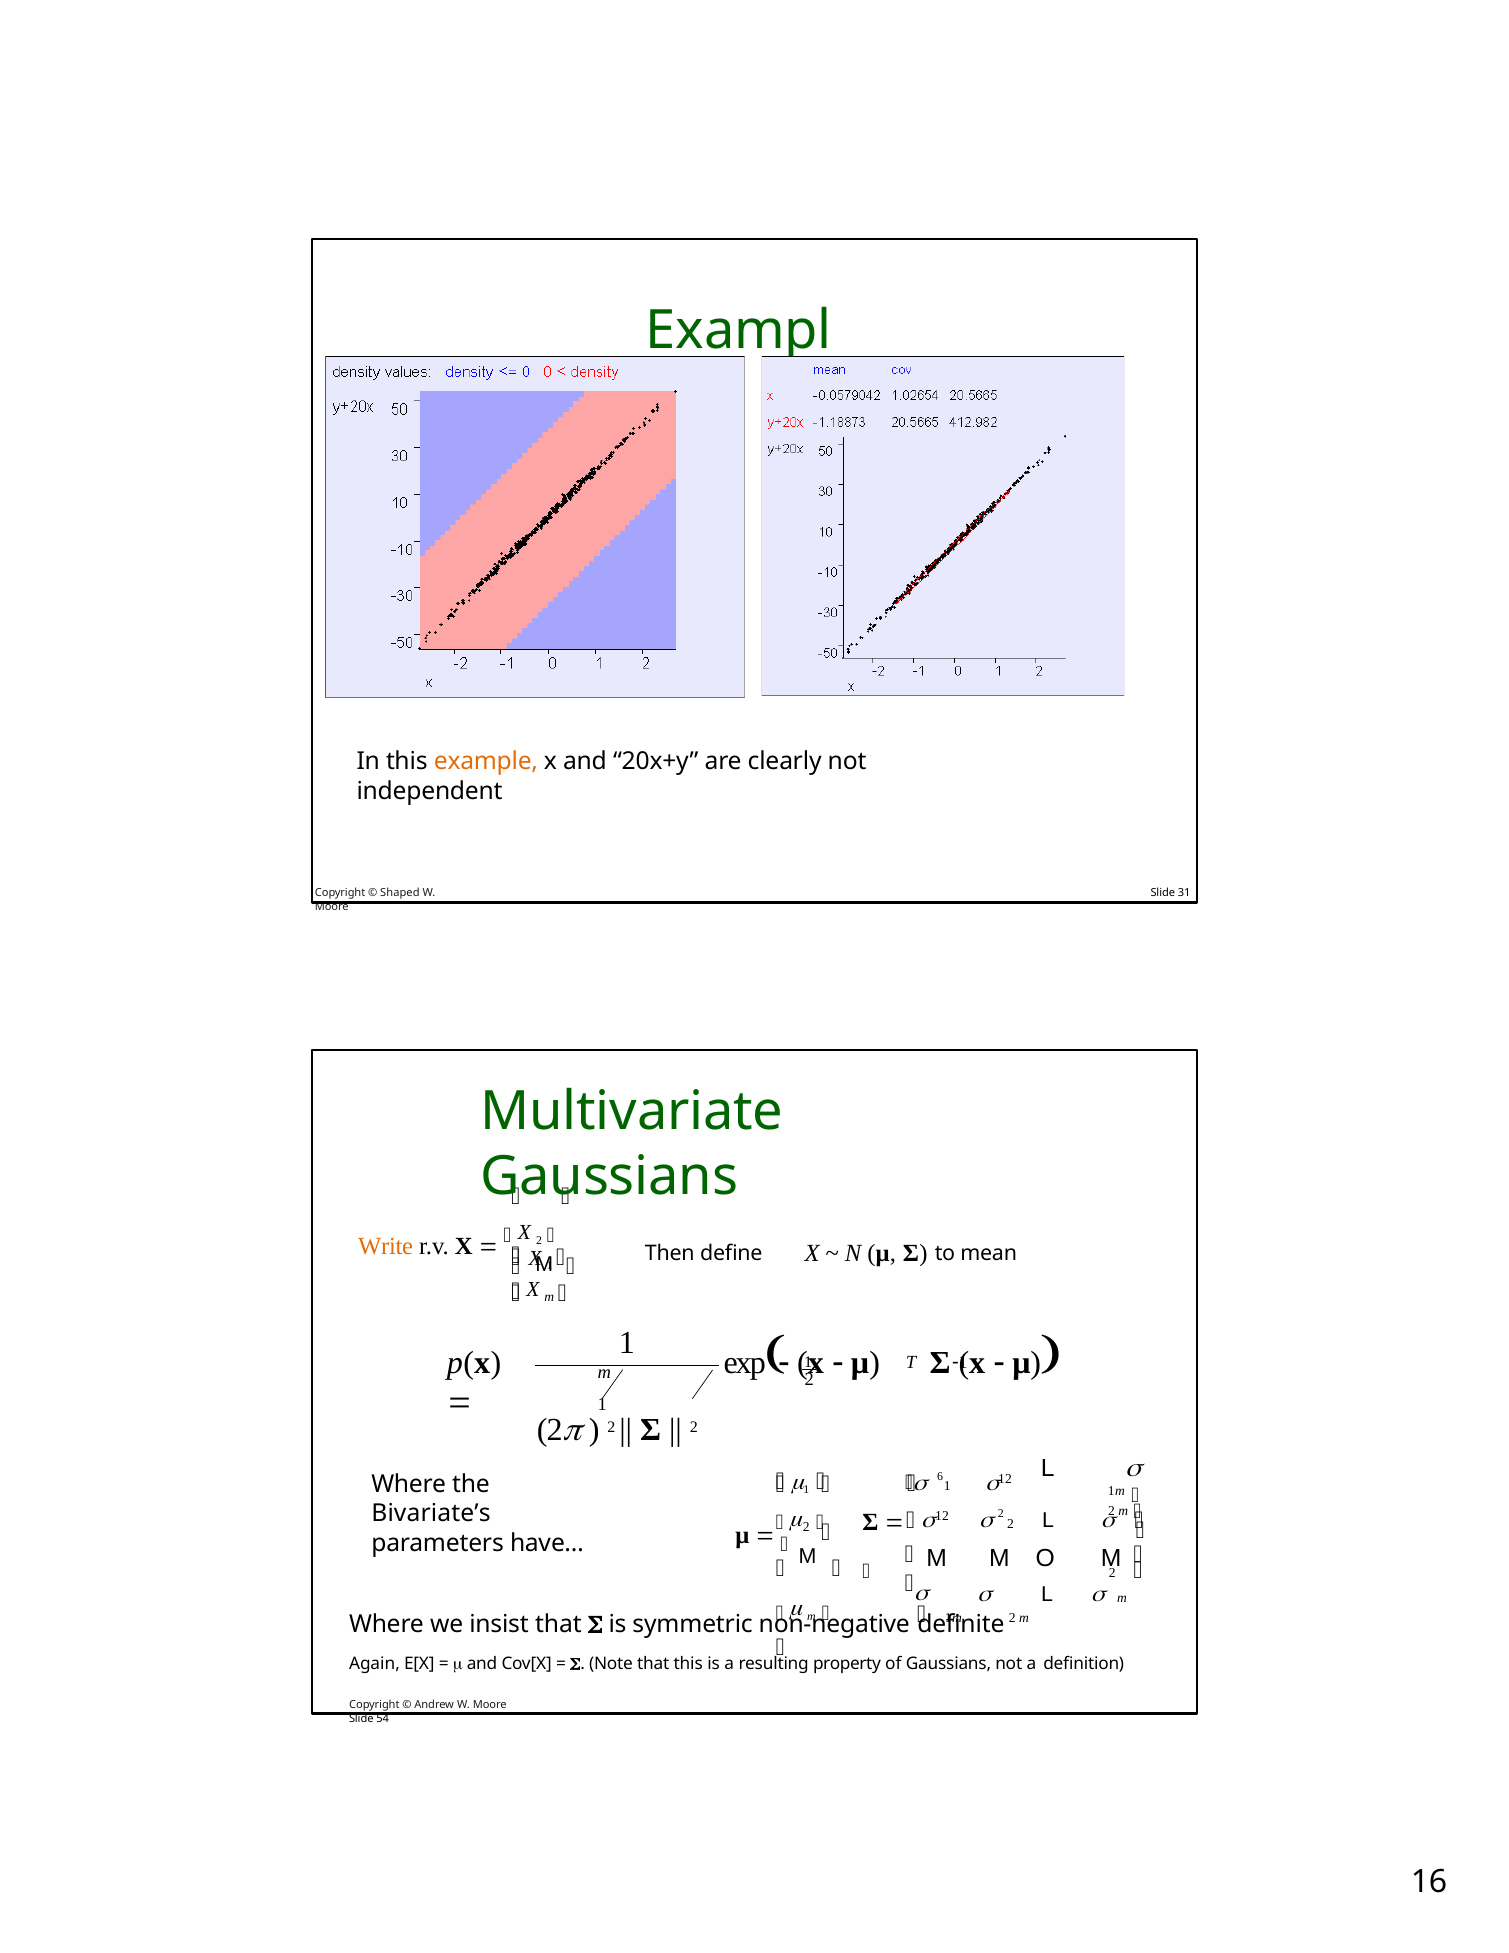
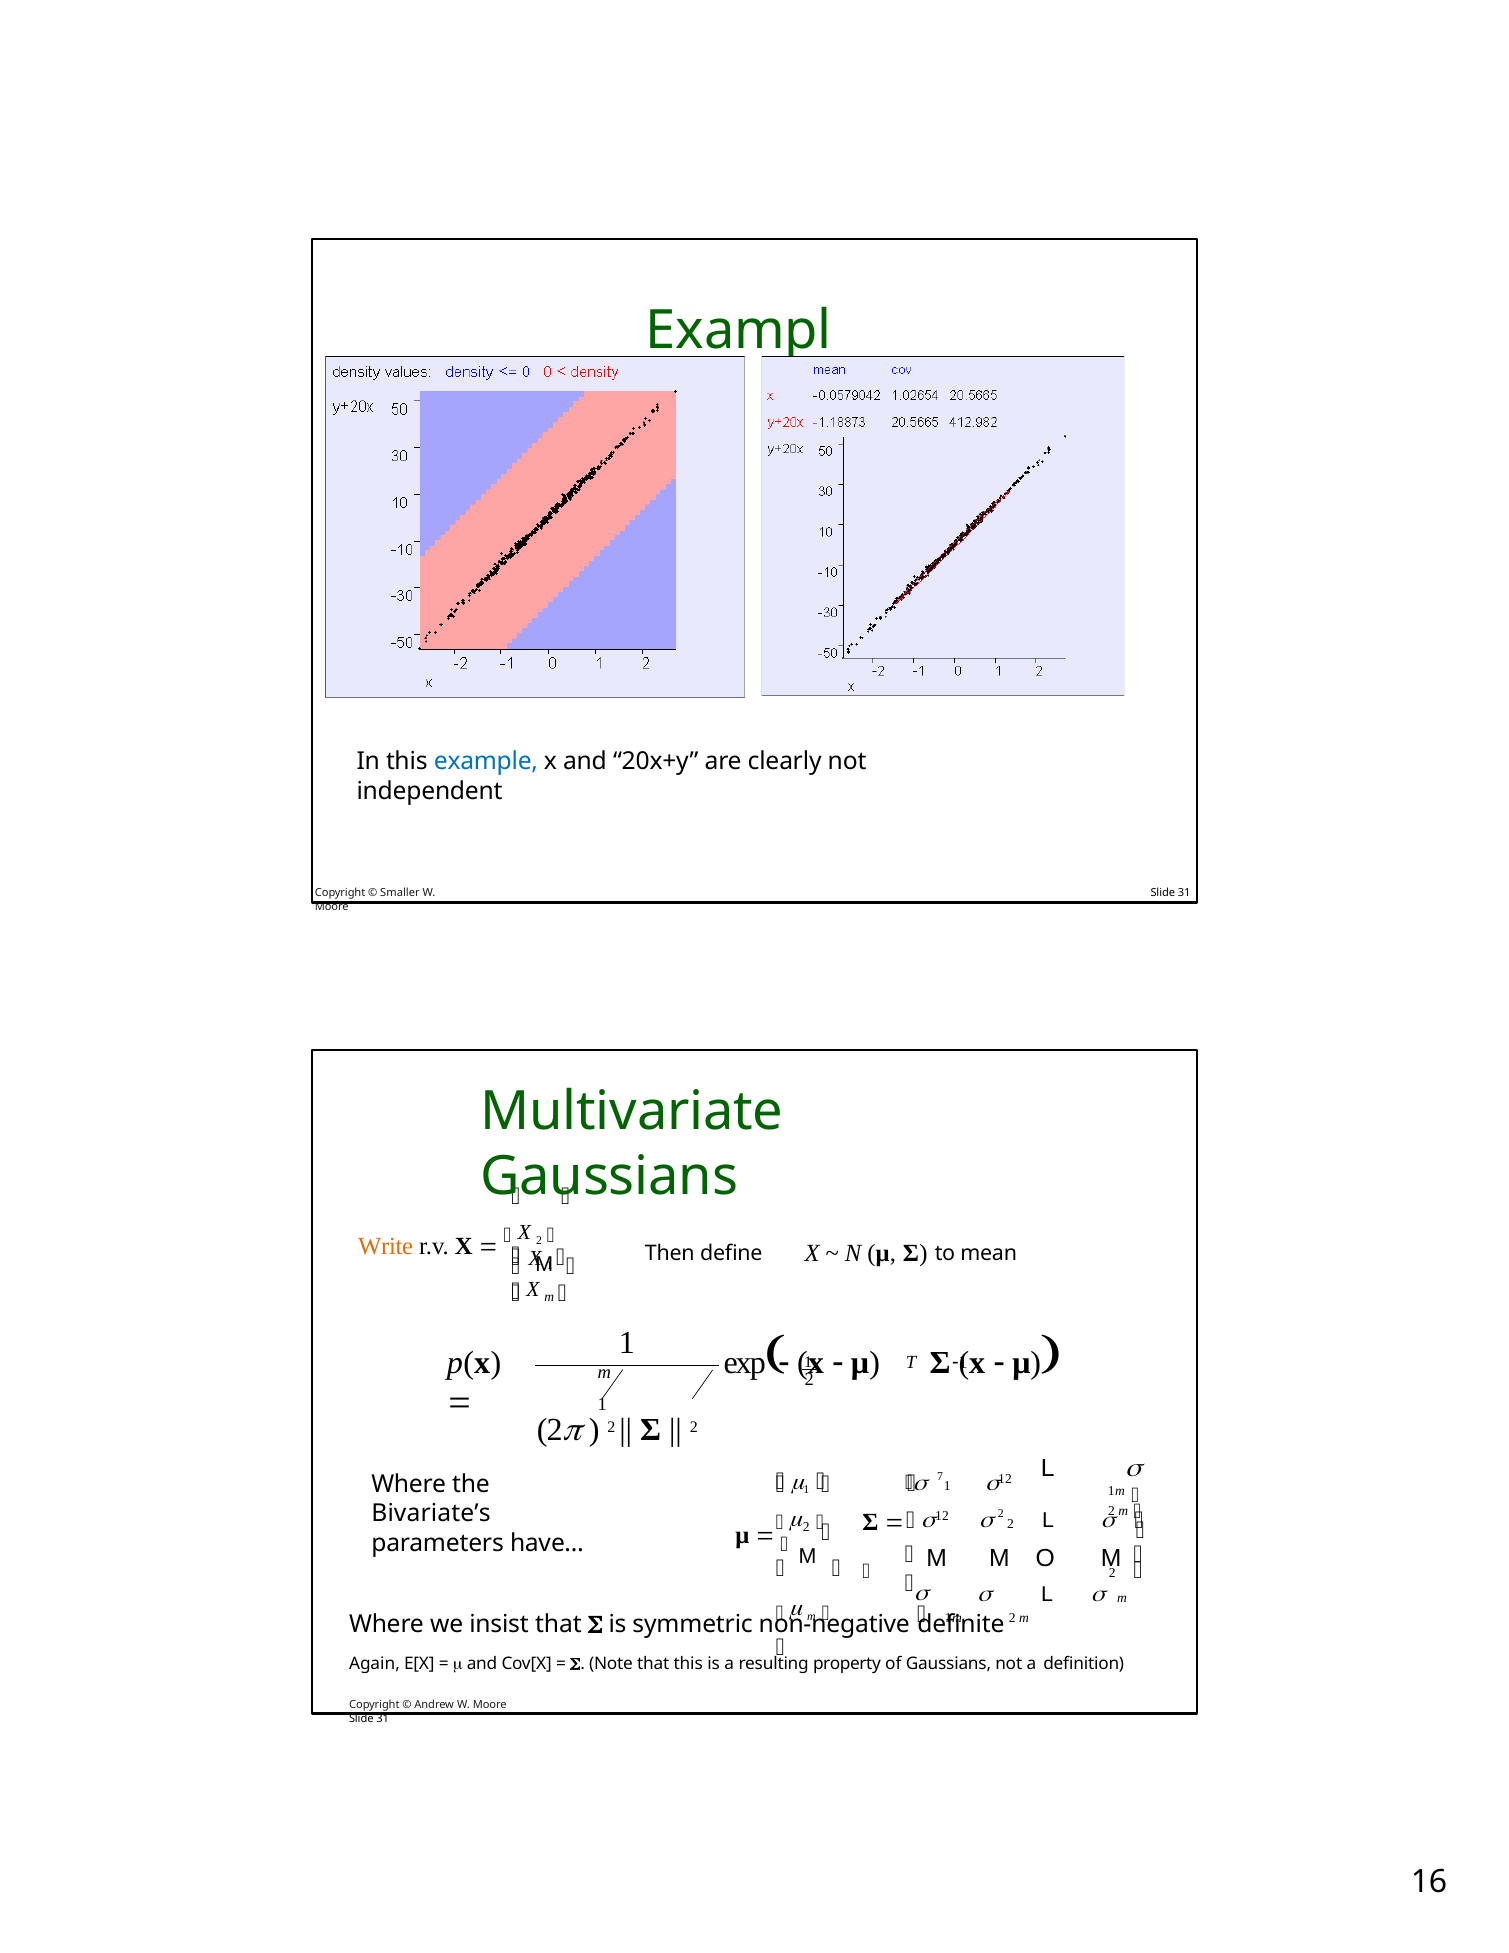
example colour: orange -> blue
Shaped: Shaped -> Smaller
6: 6 -> 7
54 at (383, 1718): 54 -> 31
